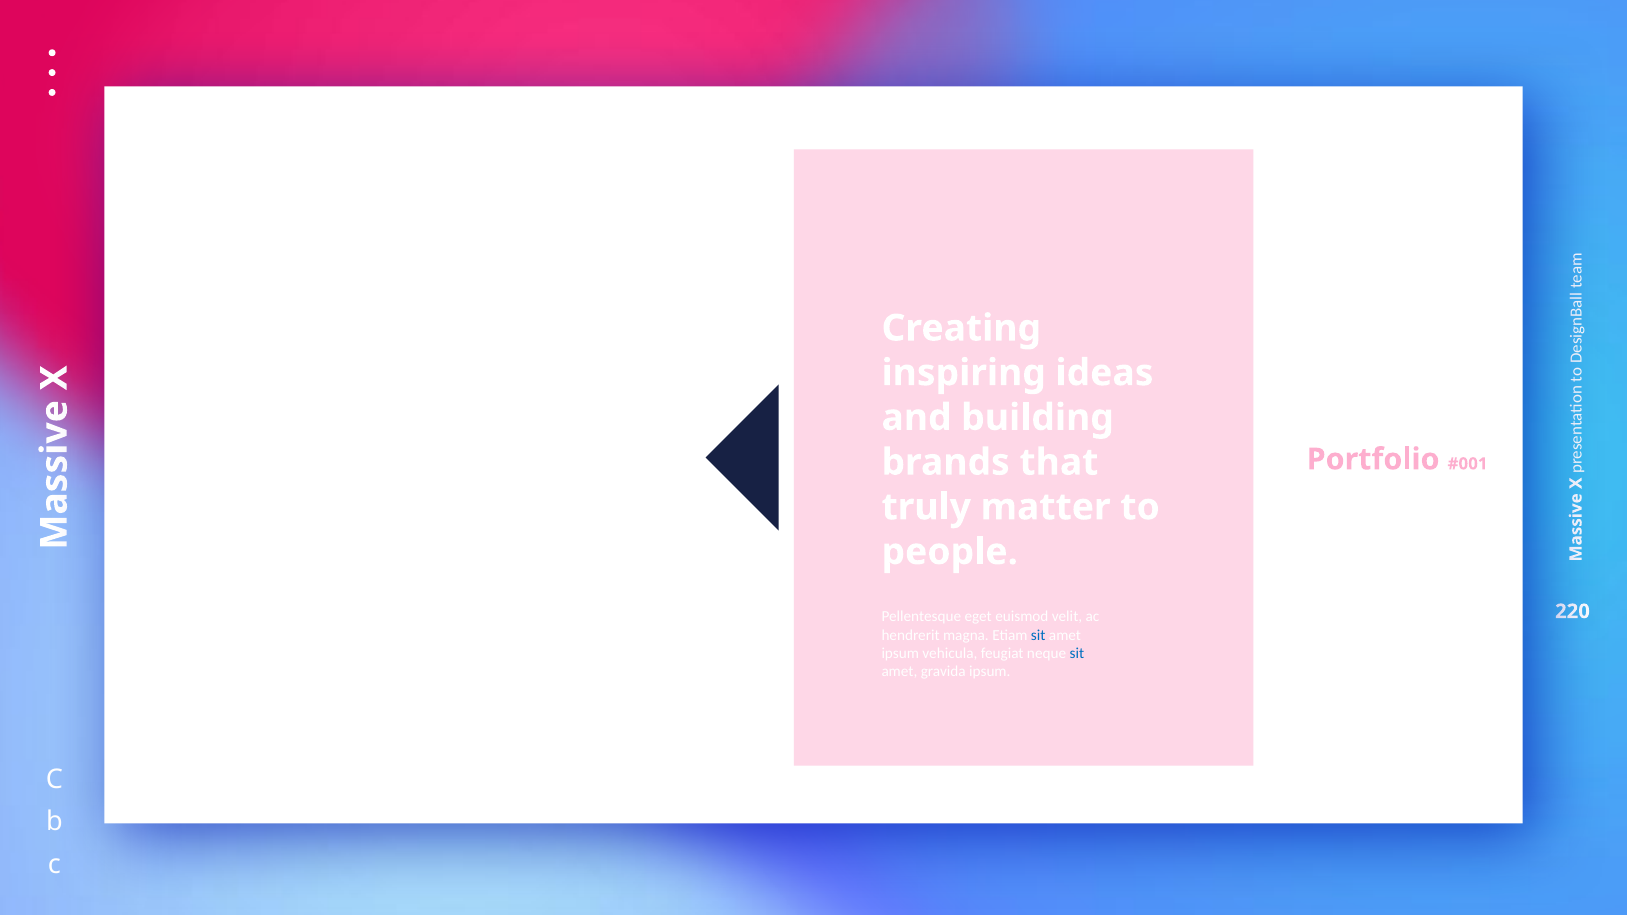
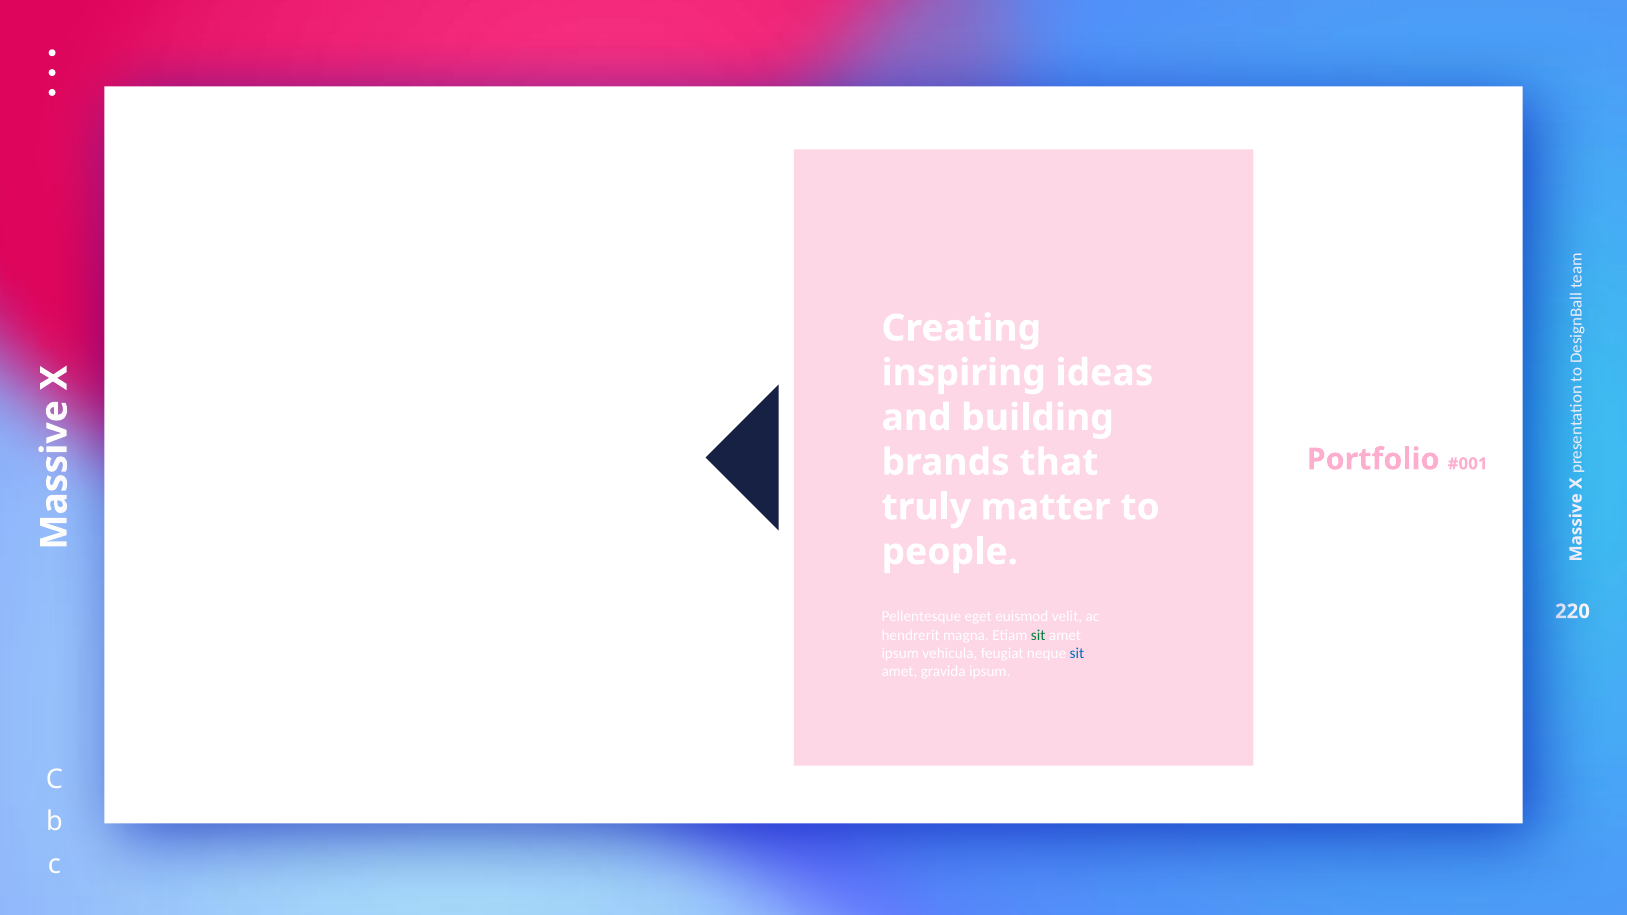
sit at (1038, 635) colour: blue -> green
